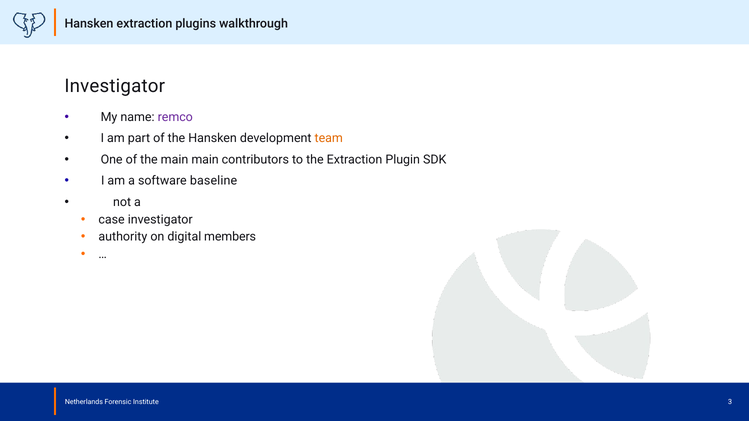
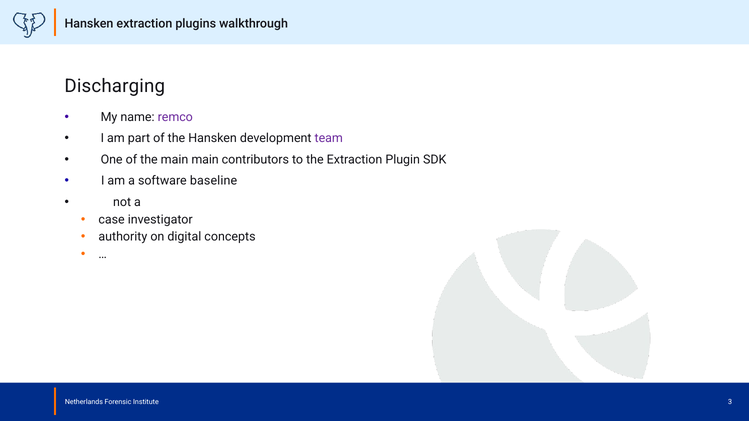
Investigator at (115, 86): Investigator -> Discharging
team colour: orange -> purple
members: members -> concepts
